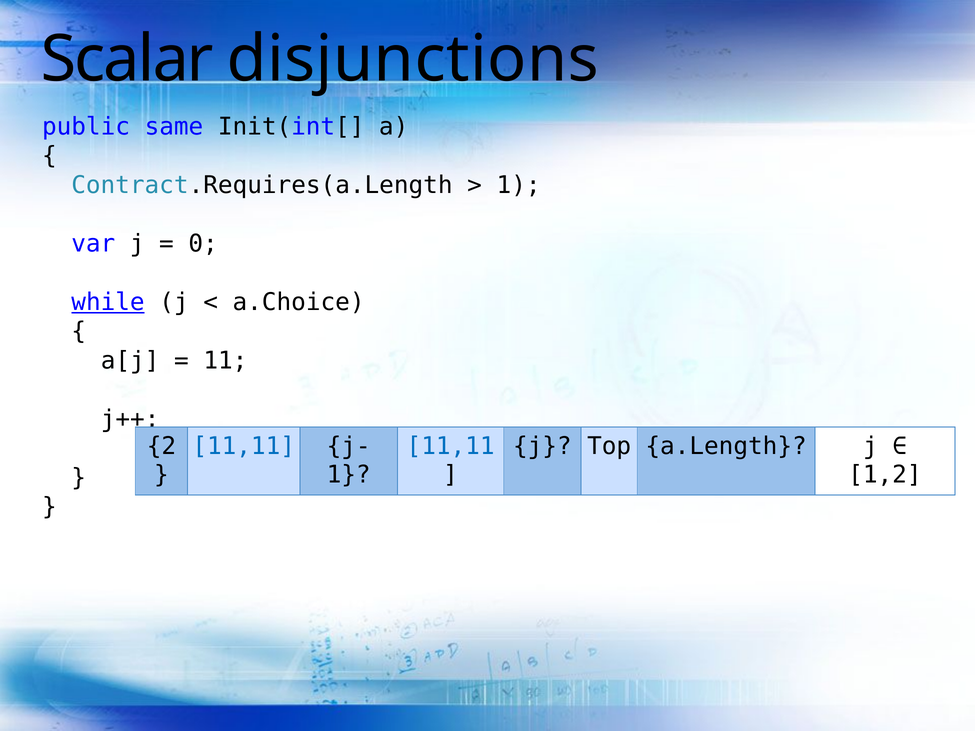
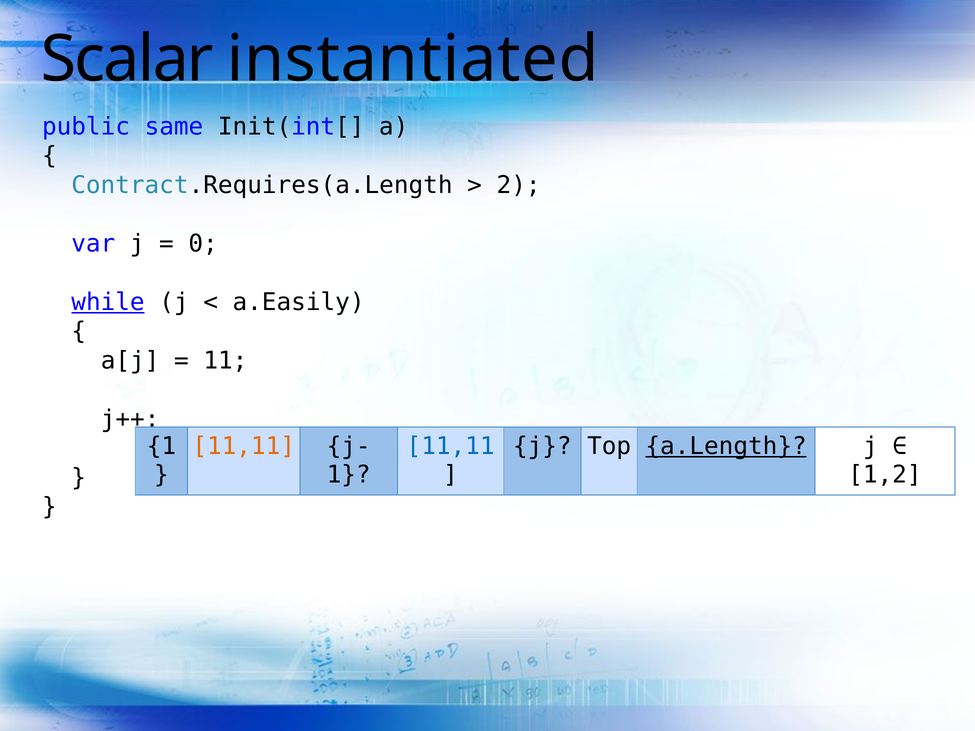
disjunctions: disjunctions -> instantiated
1 at (519, 185): 1 -> 2
a.Choice: a.Choice -> a.Easily
2 at (161, 446): 2 -> 1
11,11 at (244, 446) colour: blue -> orange
a.Length underline: none -> present
